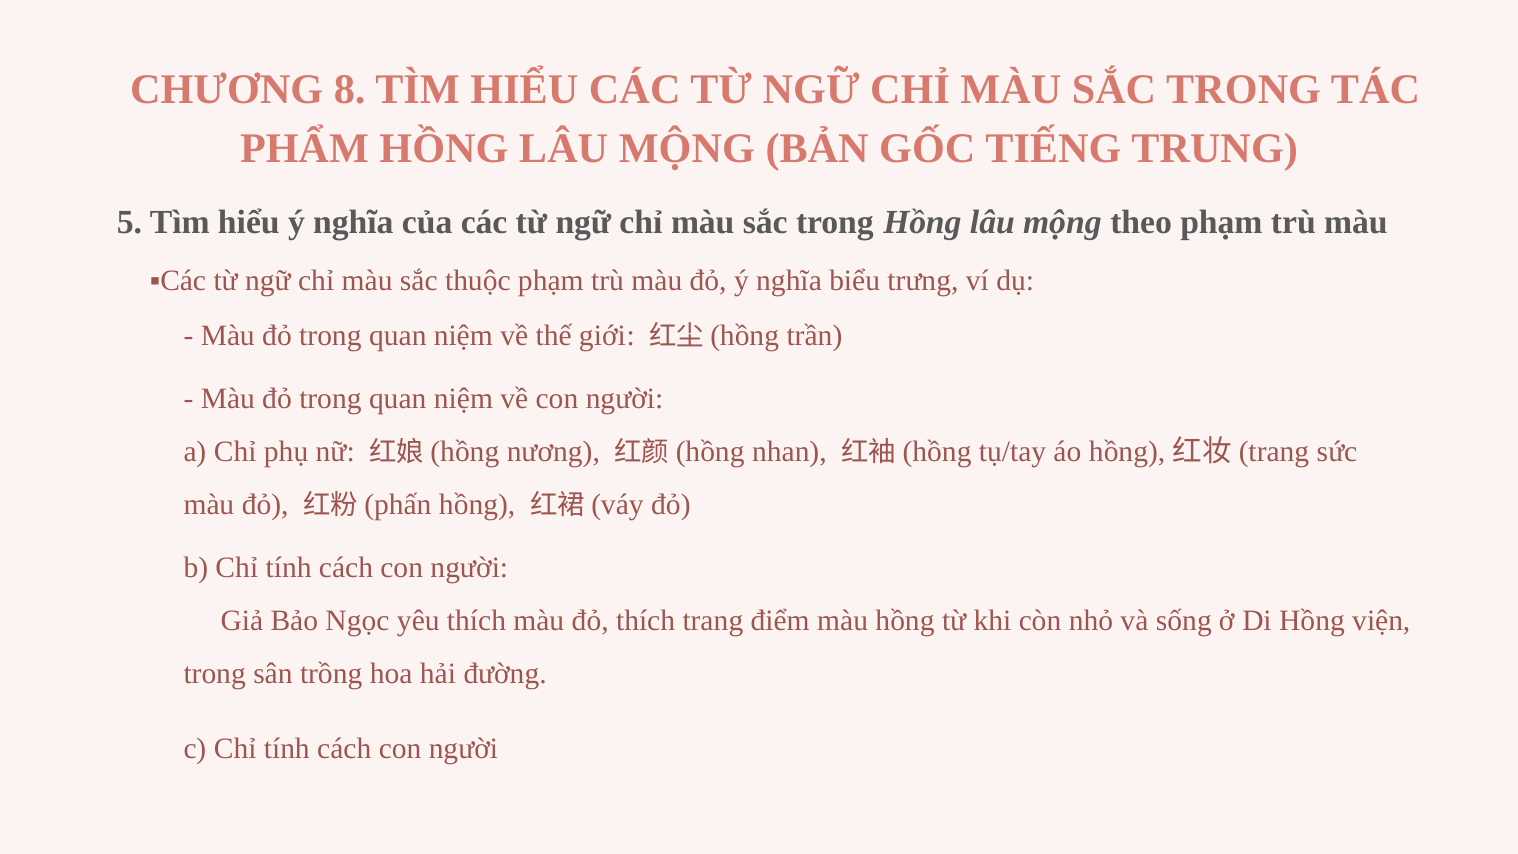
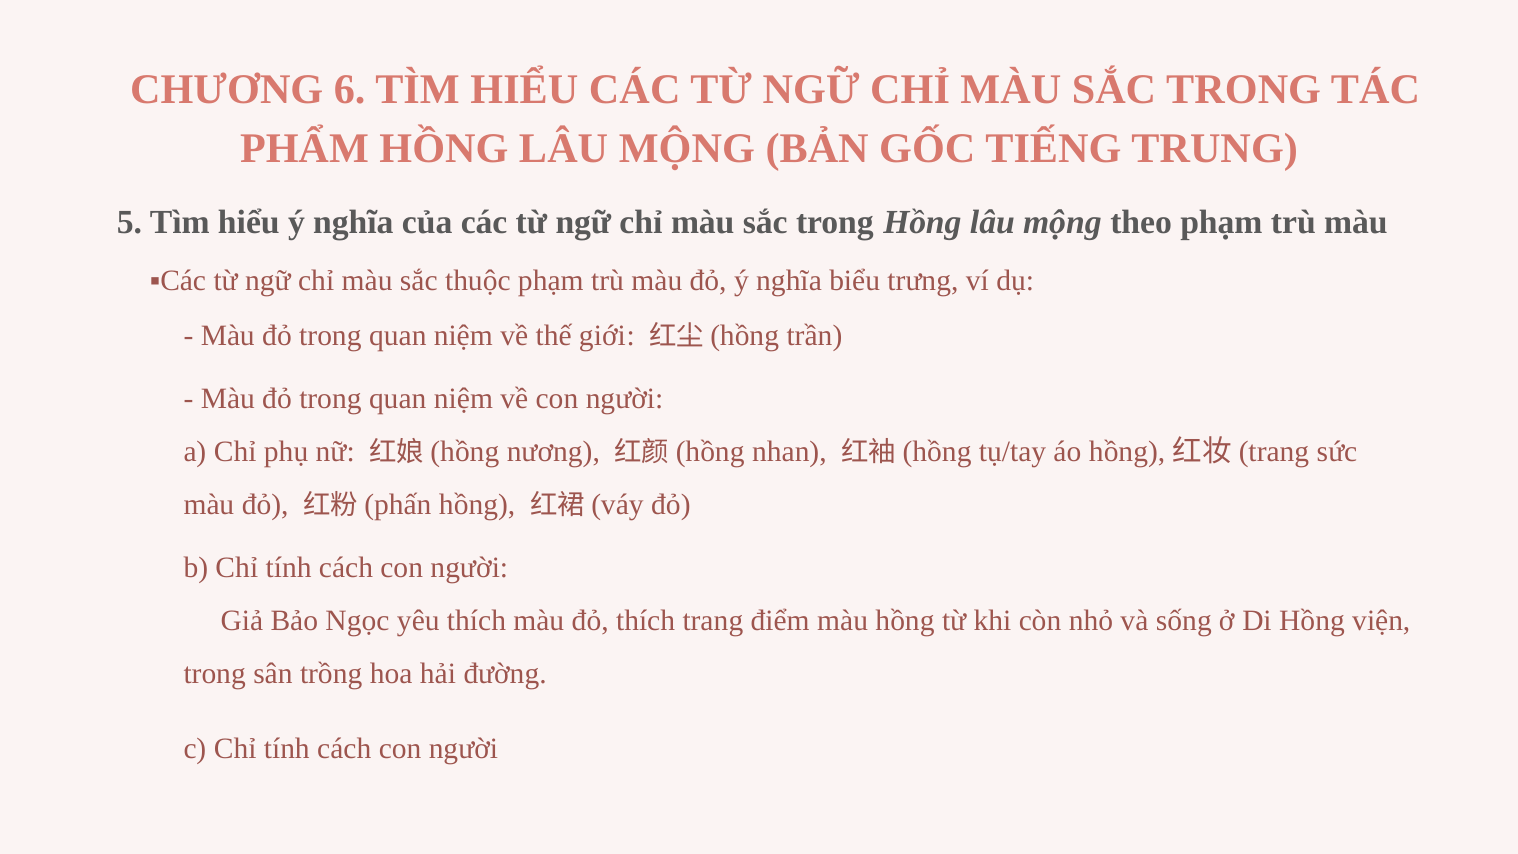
8: 8 -> 6
